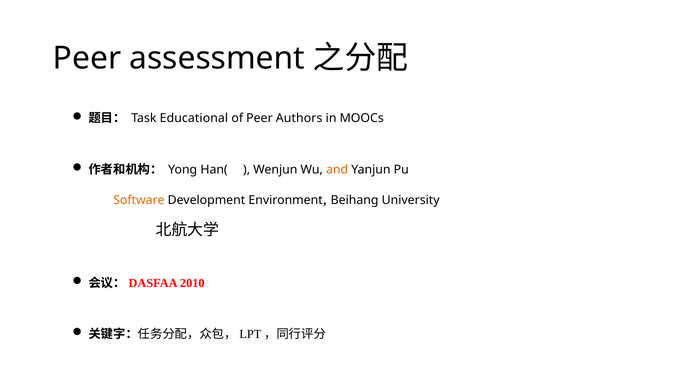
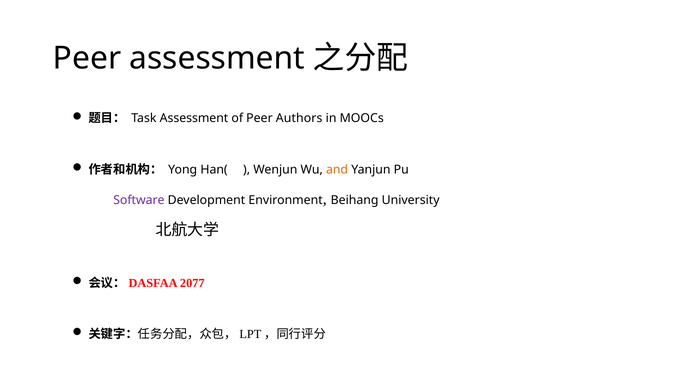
Task Educational: Educational -> Assessment
Software colour: orange -> purple
2010: 2010 -> 2077
